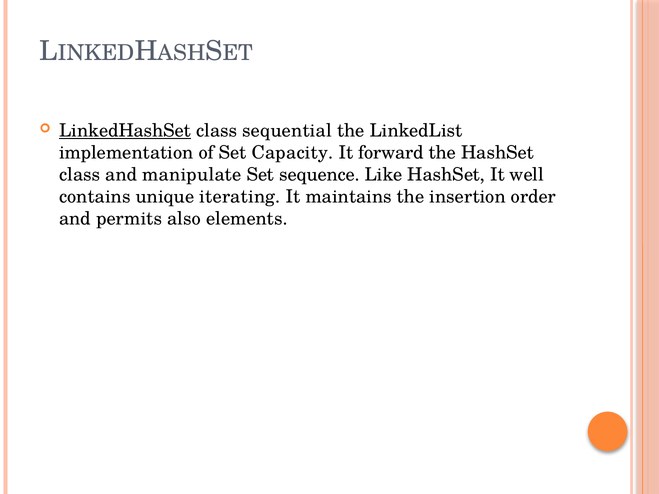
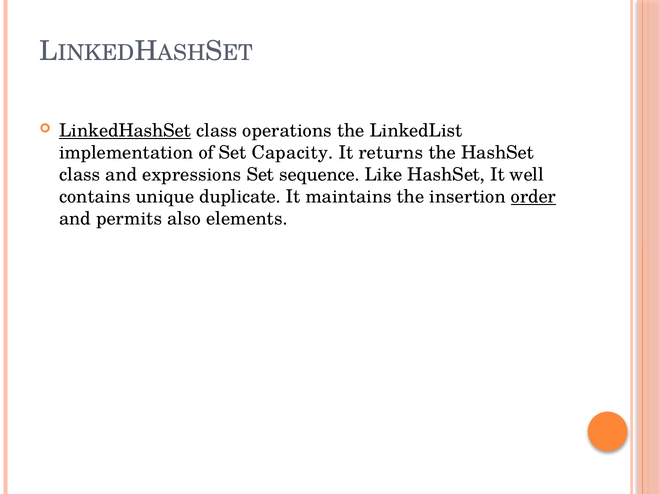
sequential: sequential -> operations
forward: forward -> returns
manipulate: manipulate -> expressions
iterating: iterating -> duplicate
order underline: none -> present
